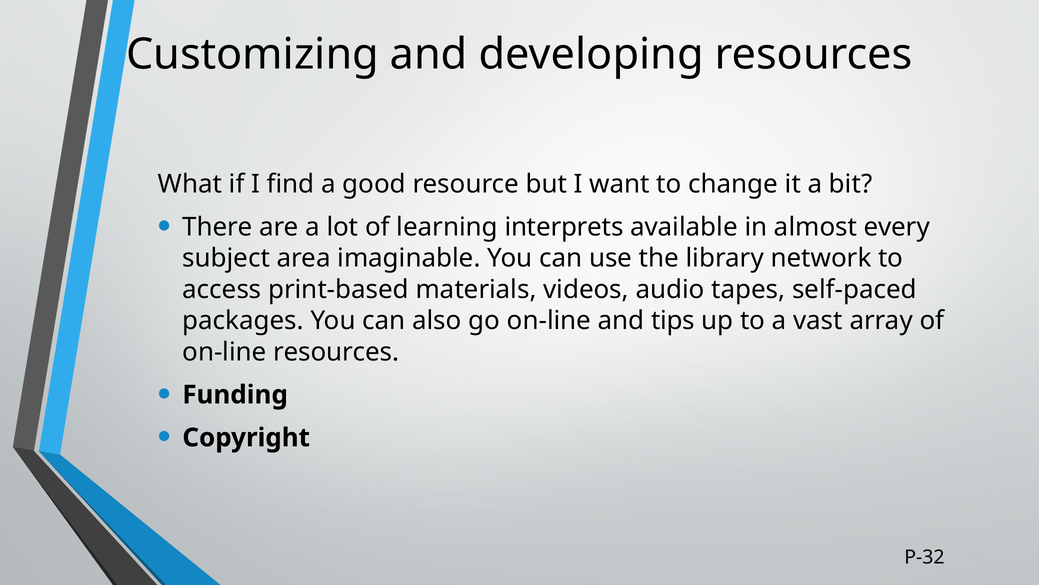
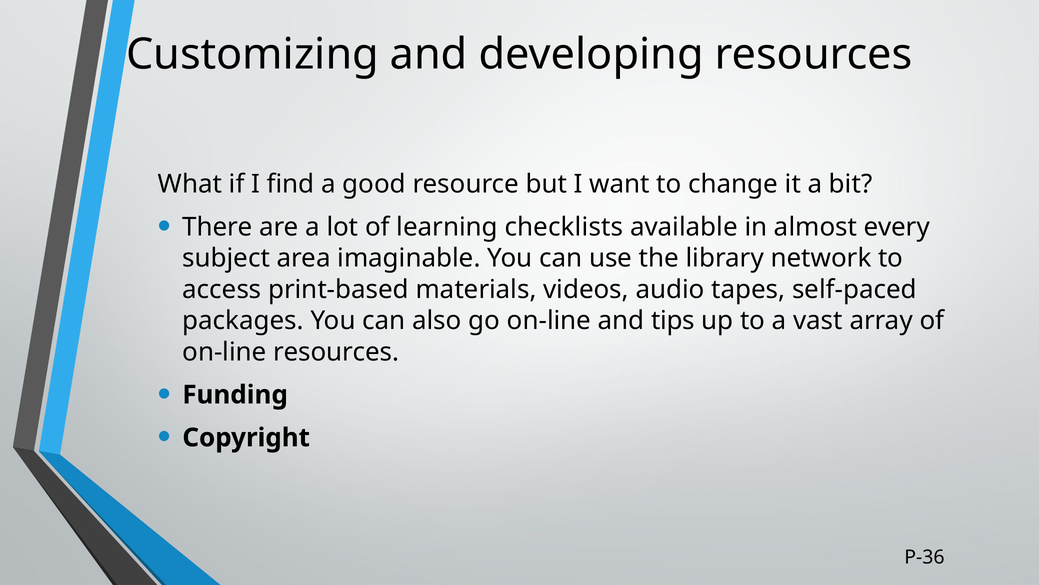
interprets: interprets -> checklists
P-32: P-32 -> P-36
